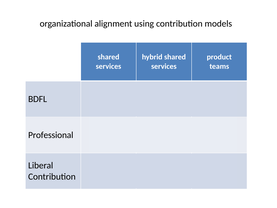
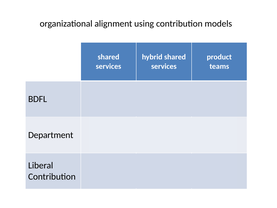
Professional: Professional -> Department
